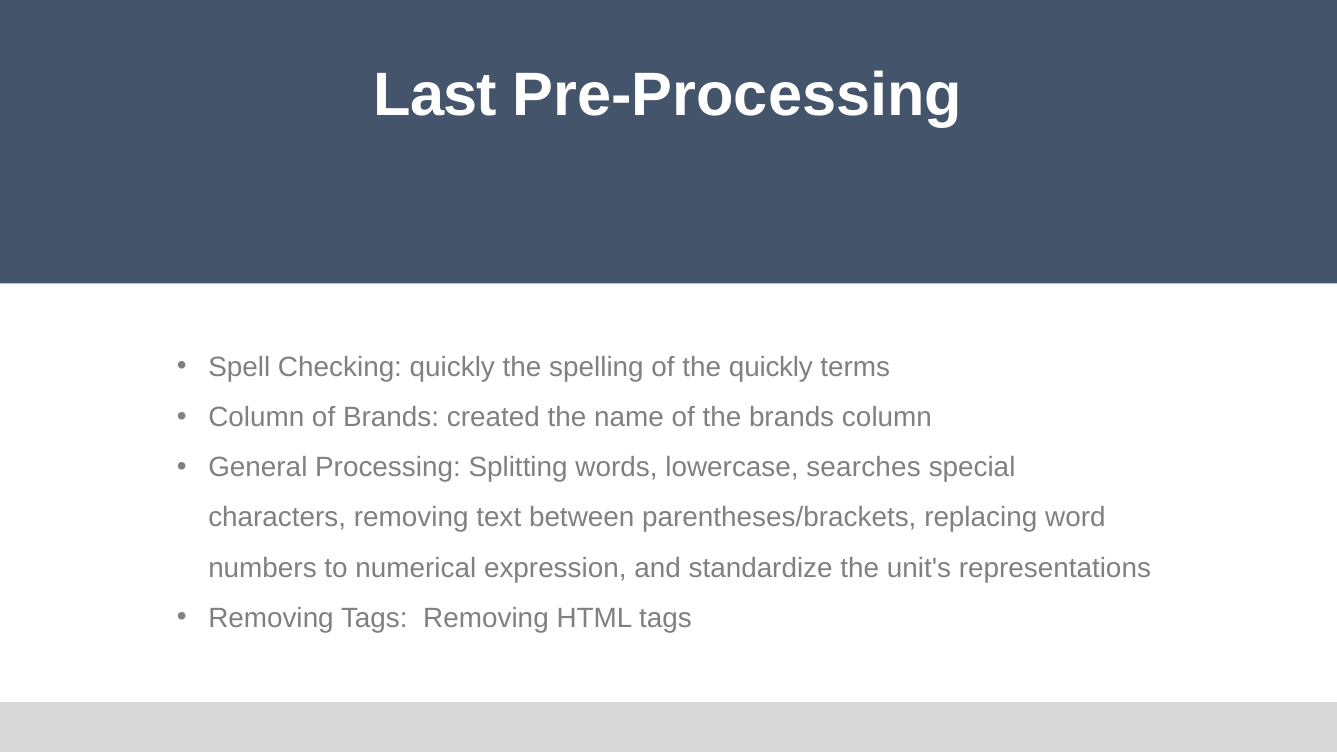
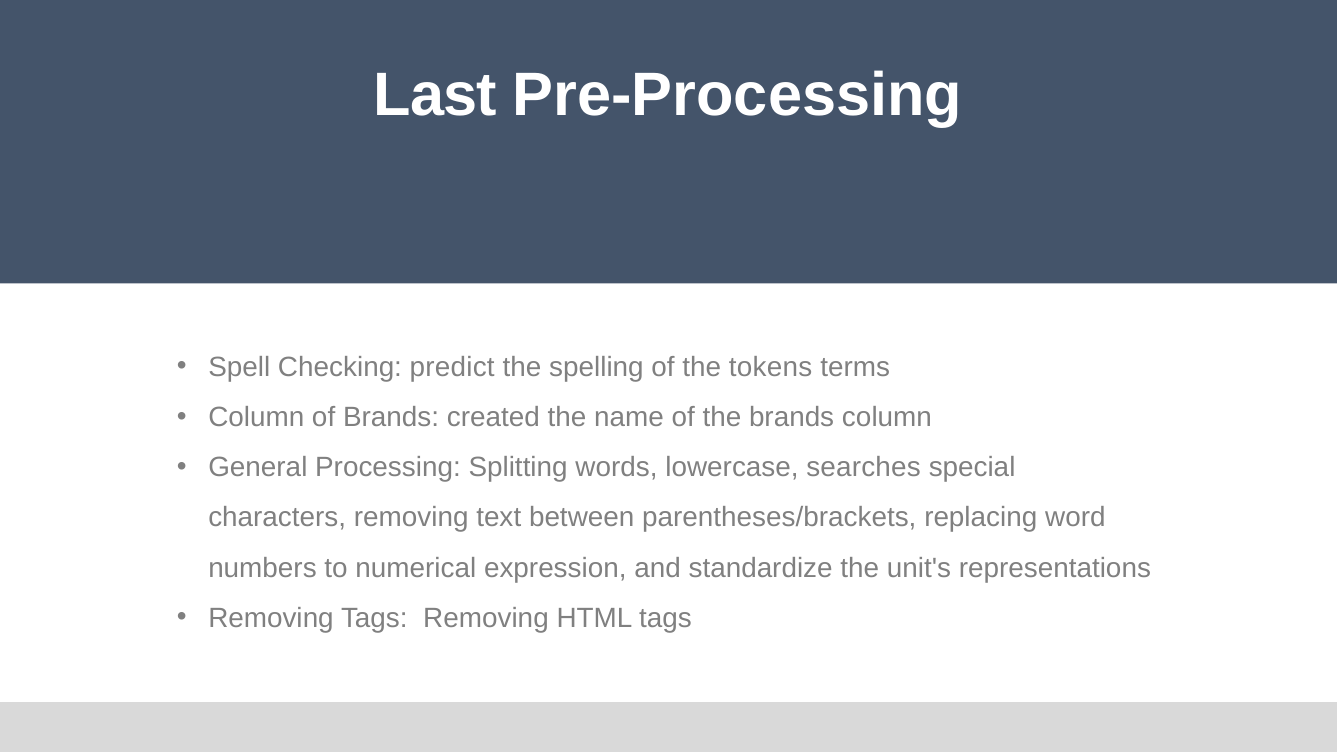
Checking quickly: quickly -> predict
the quickly: quickly -> tokens
